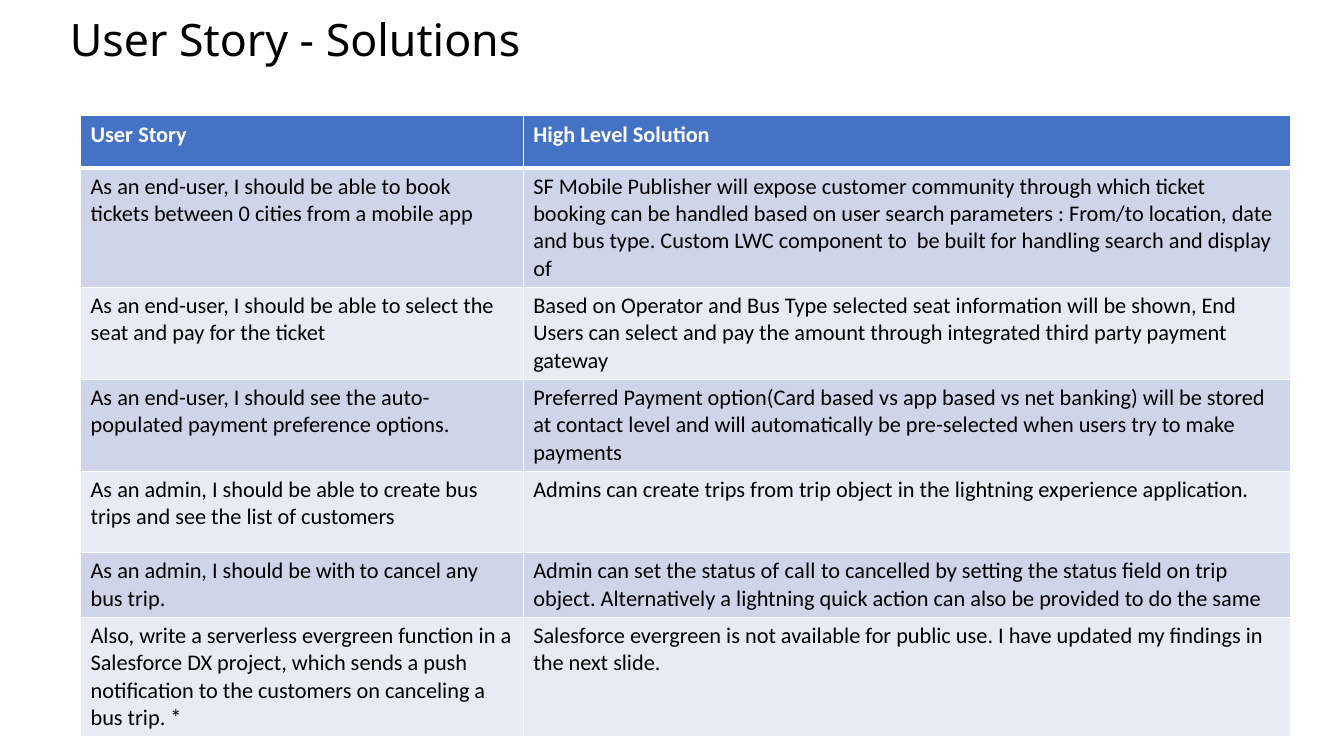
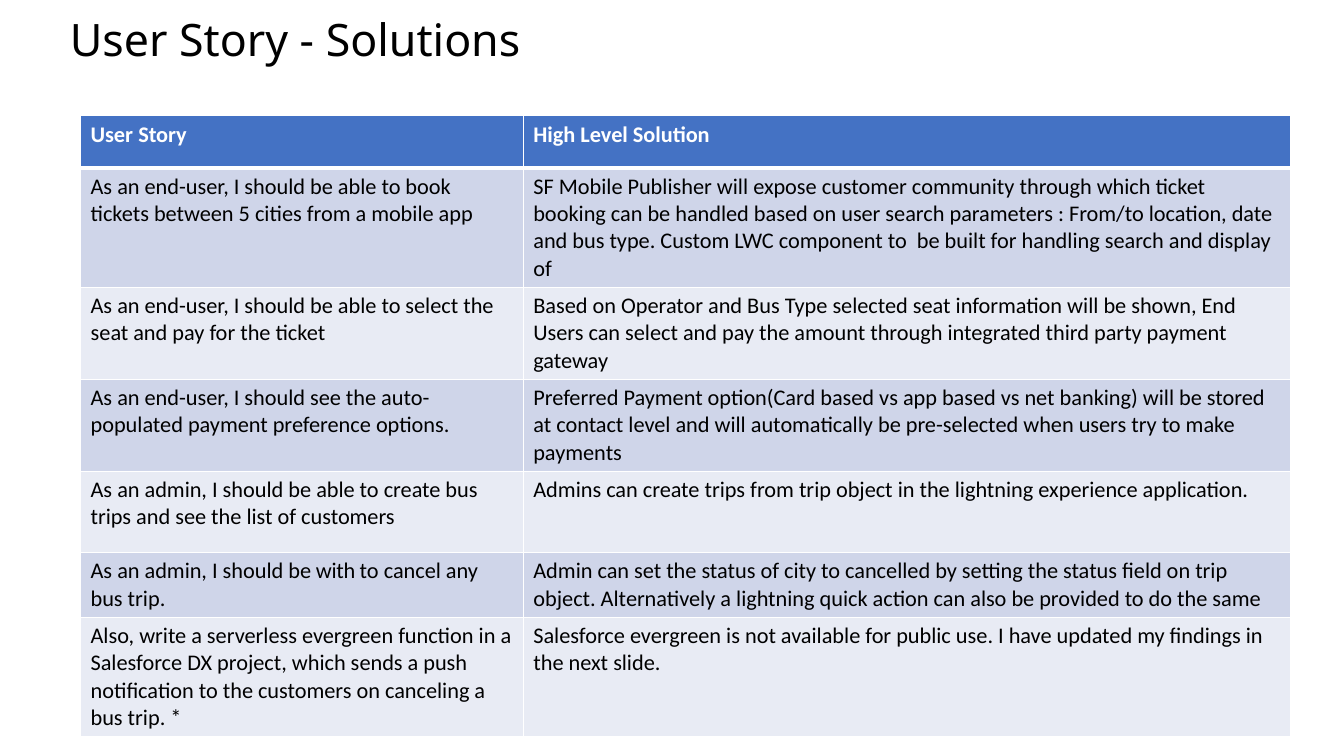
0: 0 -> 5
call: call -> city
